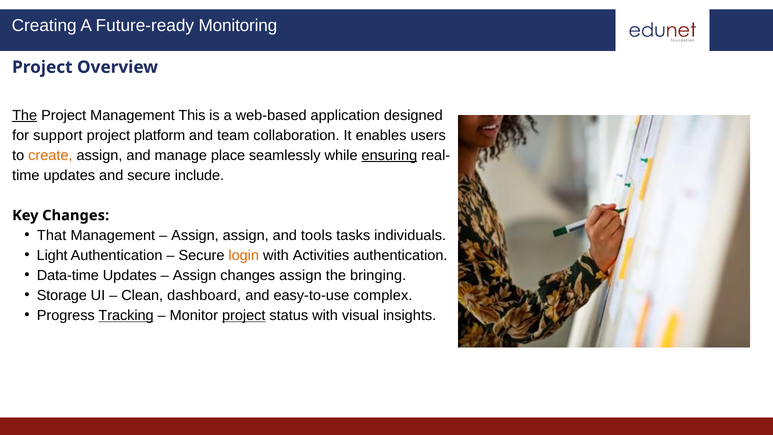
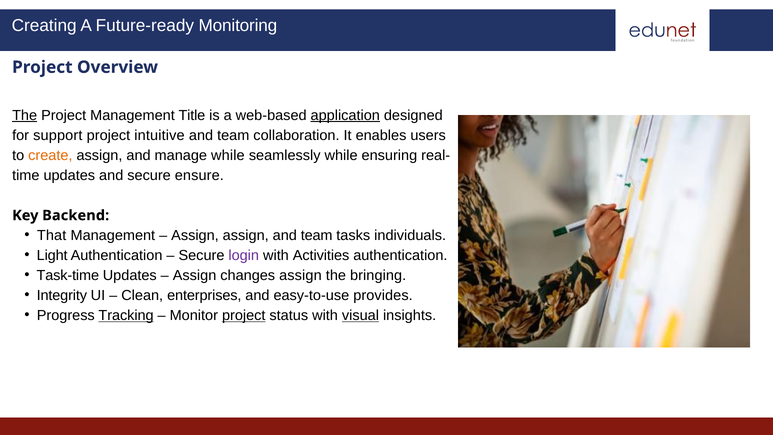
This: This -> Title
application underline: none -> present
platform: platform -> intuitive
manage place: place -> while
ensuring underline: present -> none
include: include -> ensure
Key Changes: Changes -> Backend
assign and tools: tools -> team
login colour: orange -> purple
Data-time: Data-time -> Task-time
Storage: Storage -> Integrity
dashboard: dashboard -> enterprises
complex: complex -> provides
visual underline: none -> present
